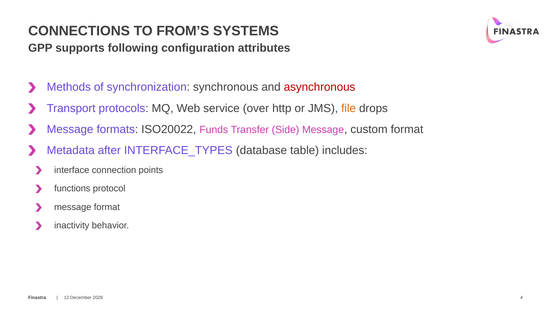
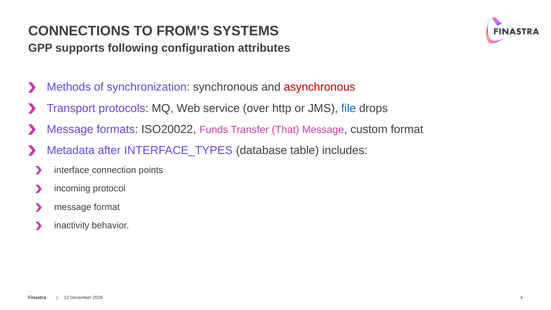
file colour: orange -> blue
Side: Side -> That
functions: functions -> incoming
